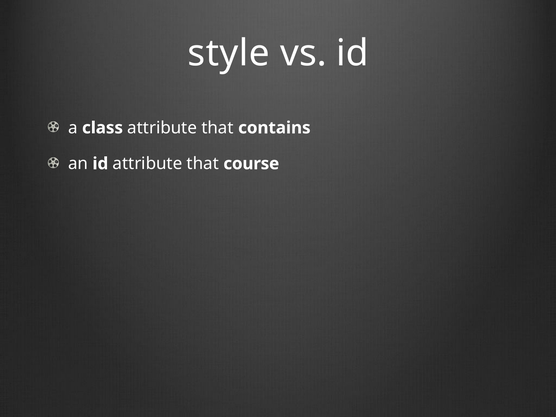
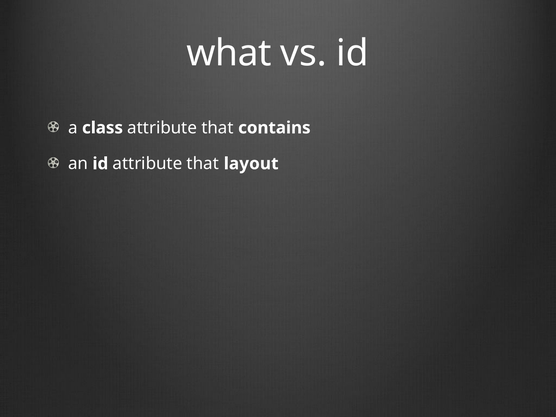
style: style -> what
course: course -> layout
